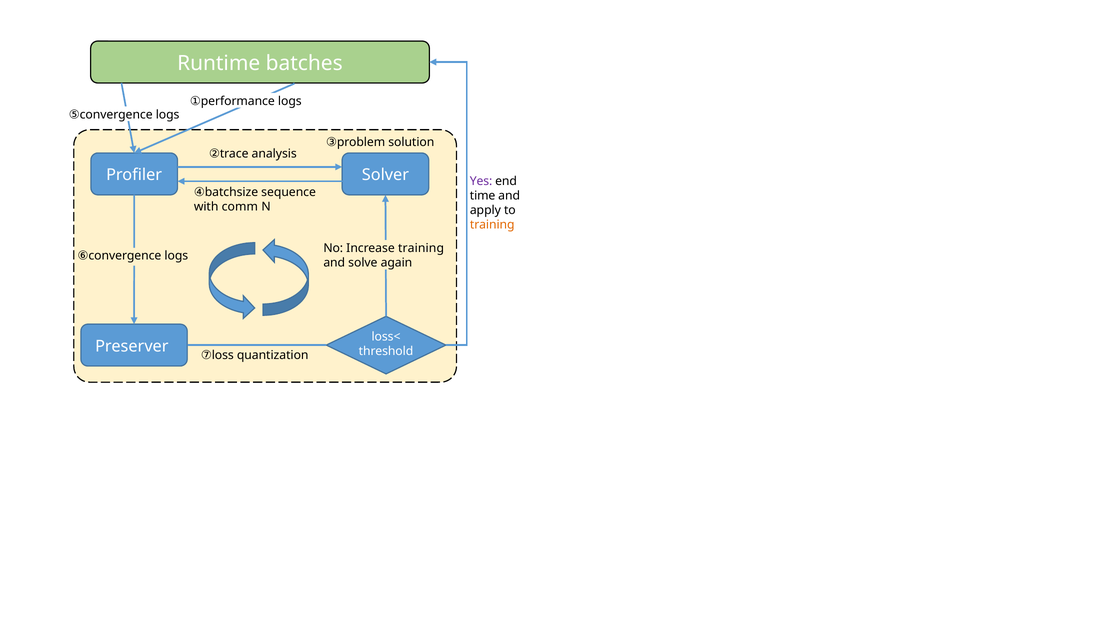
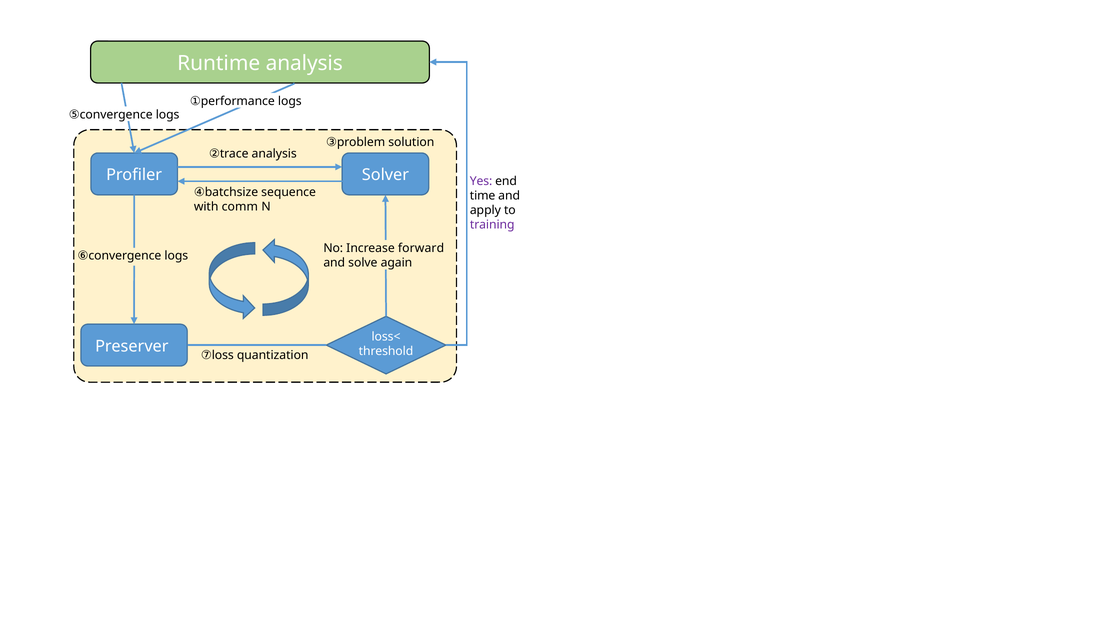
Runtime batches: batches -> analysis
training at (492, 225) colour: orange -> purple
Increase training: training -> forward
